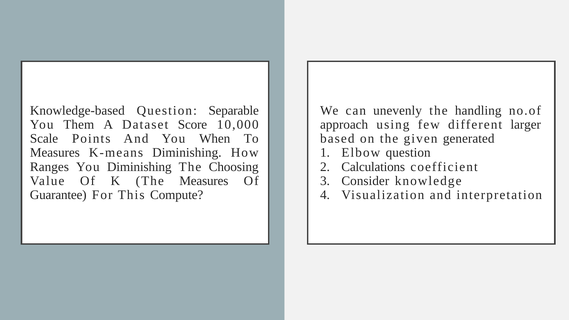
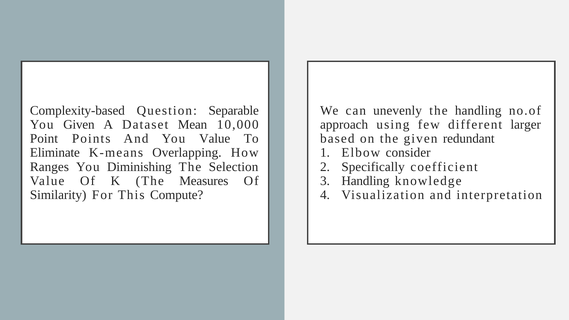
Knowledge-based: Knowledge-based -> Complexity-based
You Them: Them -> Given
Score: Score -> Mean
Scale: Scale -> Point
You When: When -> Value
generated: generated -> redundant
Measures at (55, 153): Measures -> Eliminate
K-means Diminishing: Diminishing -> Overlapping
Elbow question: question -> consider
Choosing: Choosing -> Selection
Calculations: Calculations -> Specifically
Consider at (365, 181): Consider -> Handling
Guarantee: Guarantee -> Similarity
